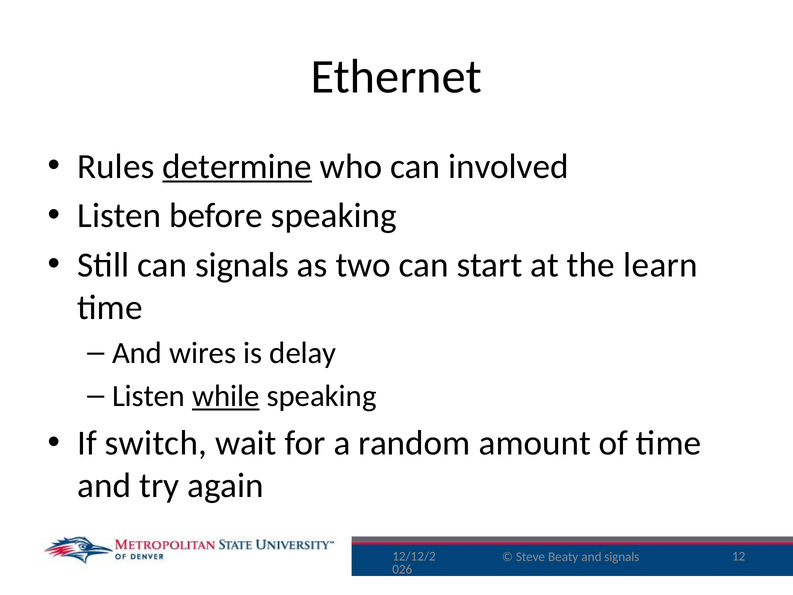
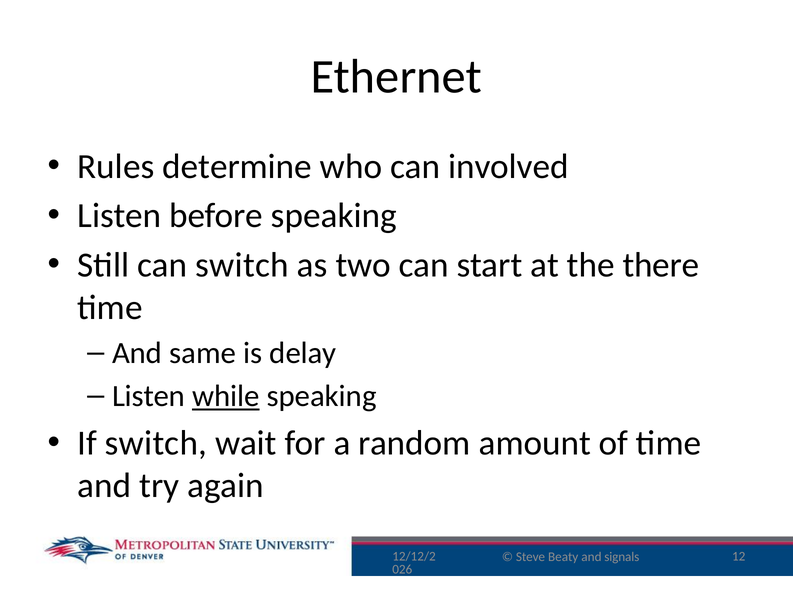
determine underline: present -> none
can signals: signals -> switch
learn: learn -> there
wires: wires -> same
